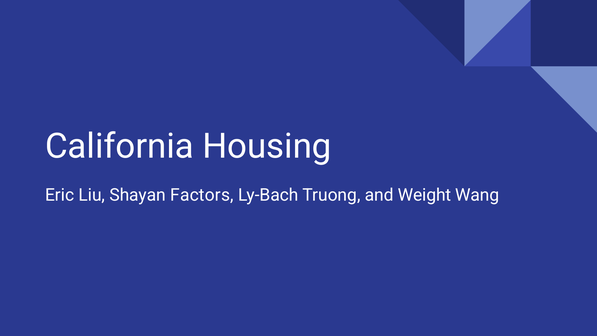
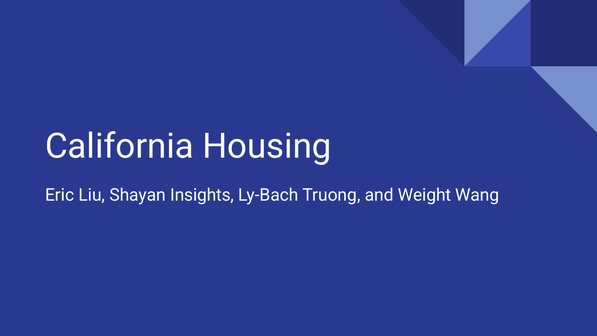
Factors: Factors -> Insights
